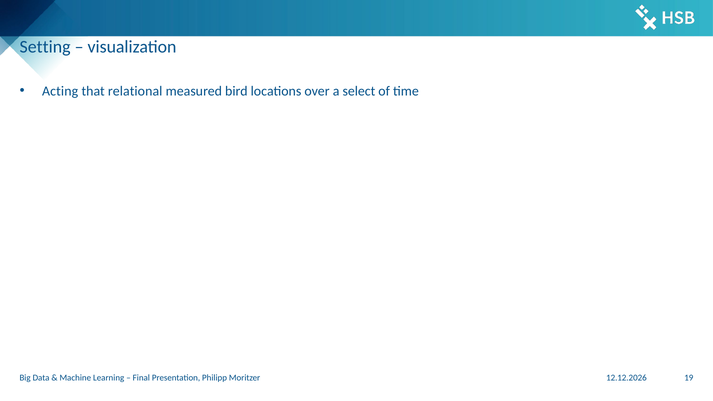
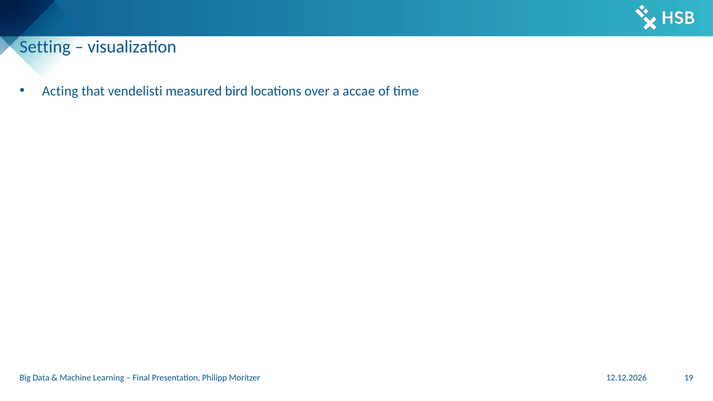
relational: relational -> vendelisti
select: select -> accae
